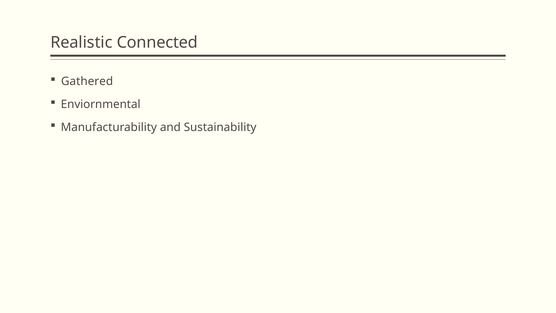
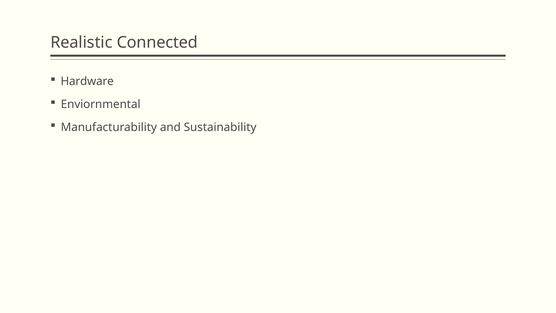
Gathered: Gathered -> Hardware
